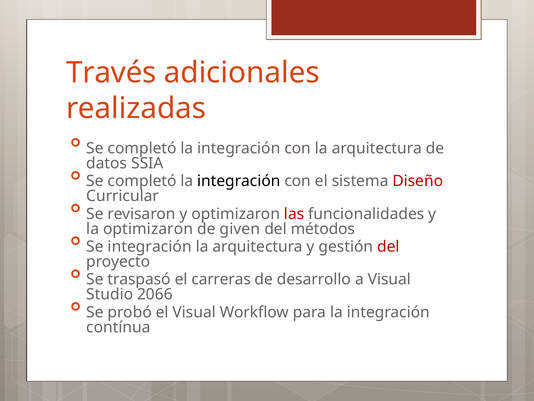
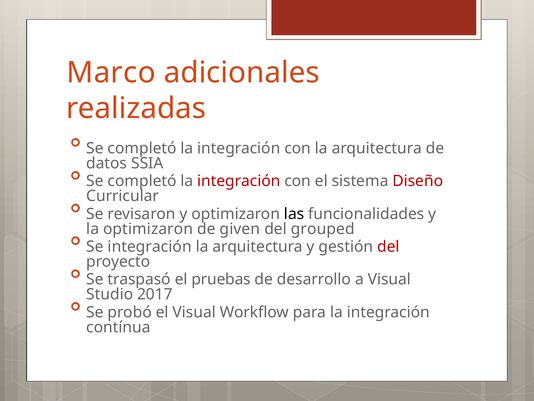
Través: Través -> Marco
integración at (239, 181) colour: black -> red
las colour: red -> black
métodos: métodos -> grouped
carreras: carreras -> pruebas
2066: 2066 -> 2017
